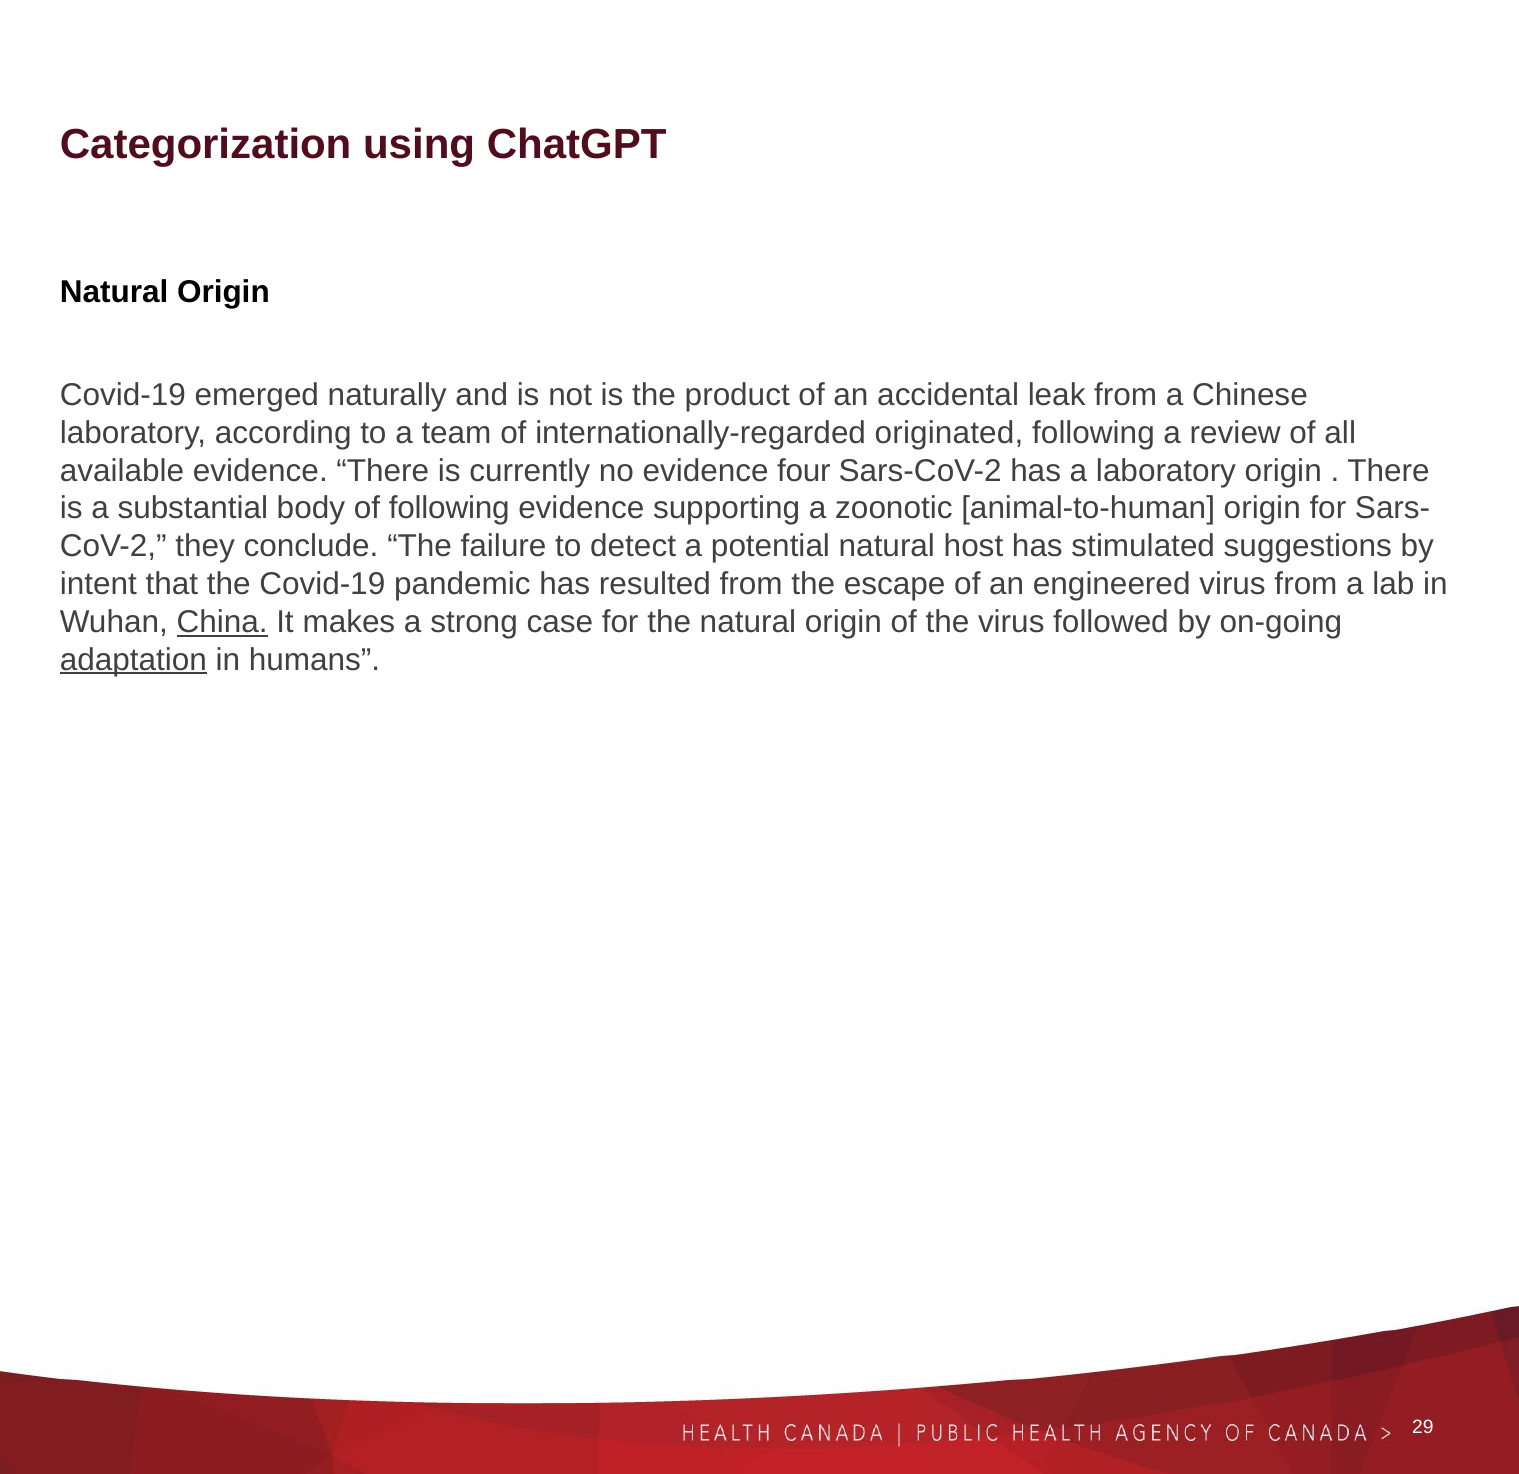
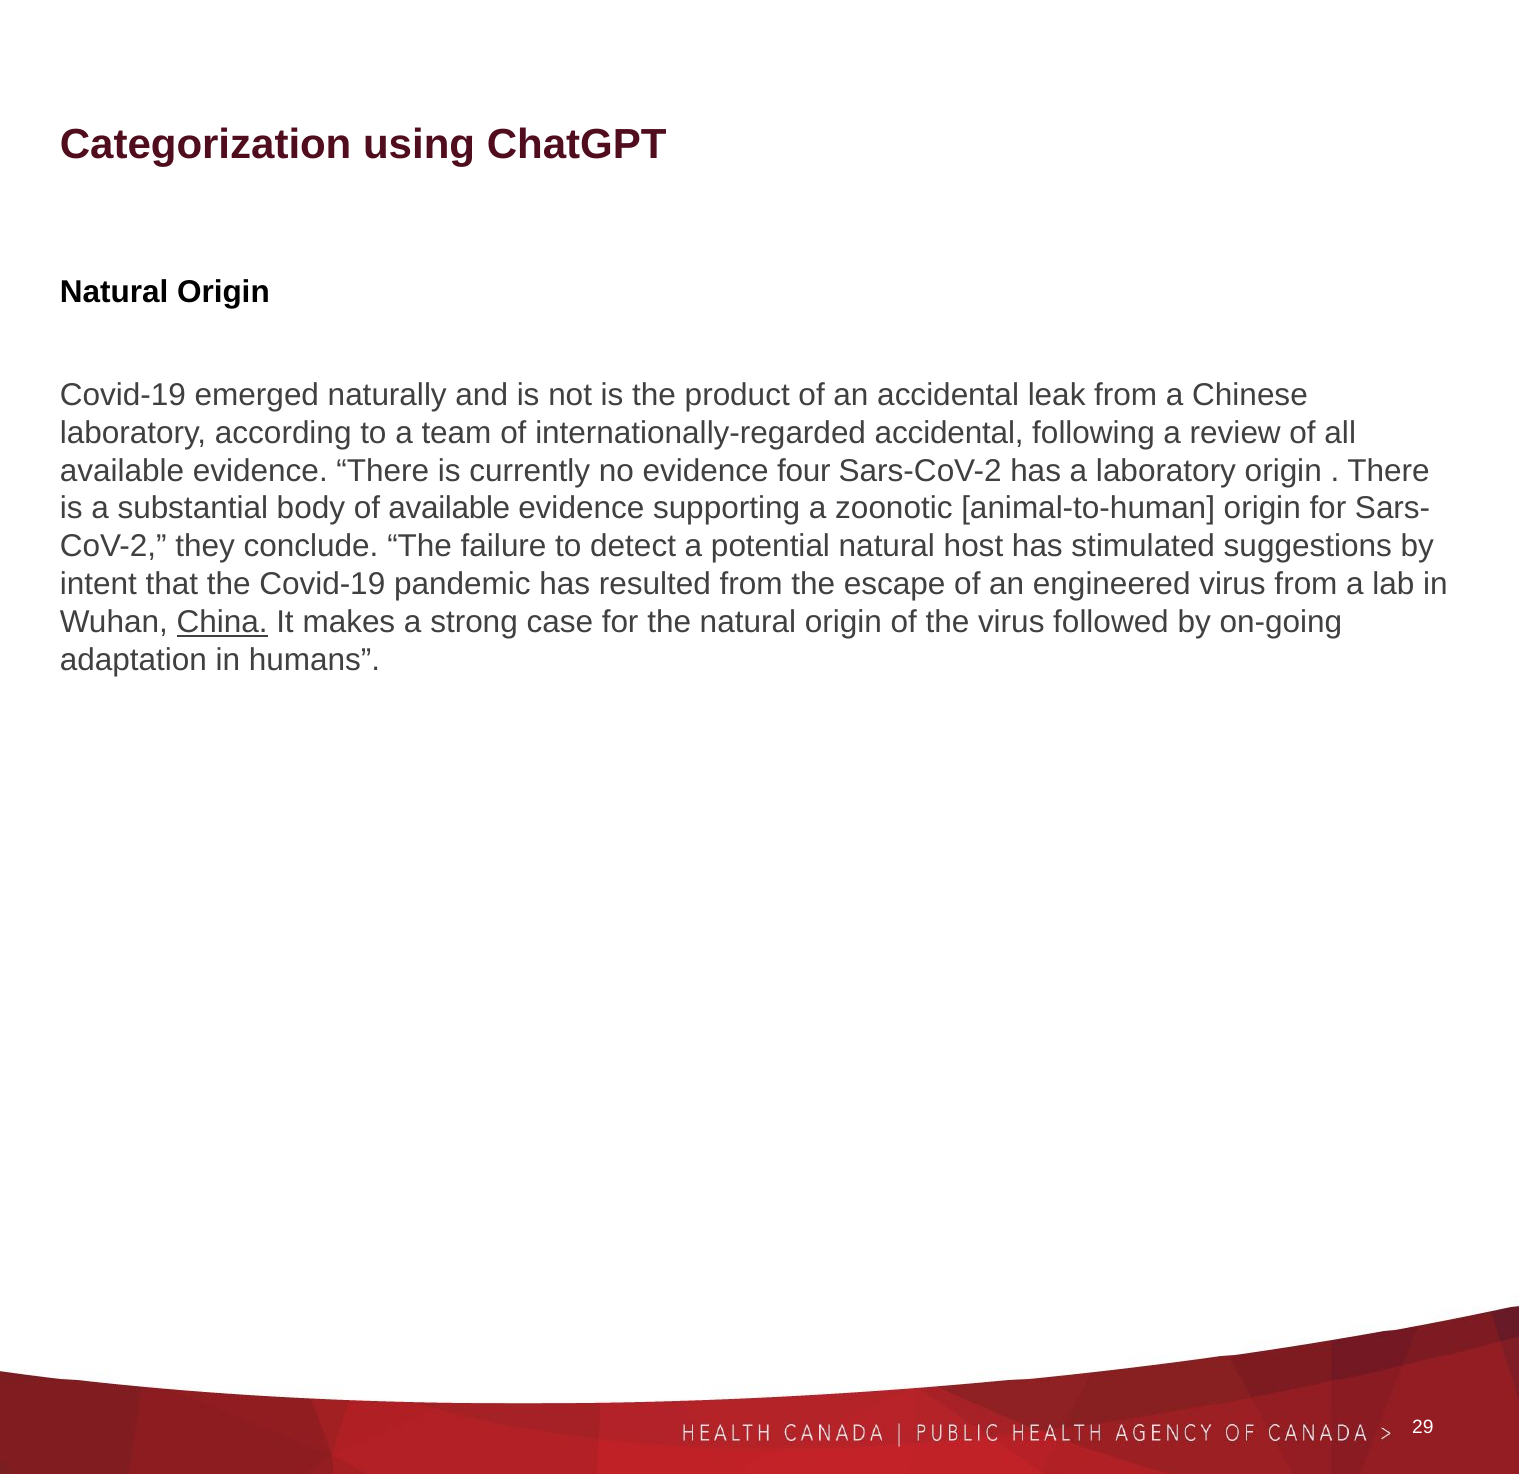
internationally-regarded originated: originated -> accidental
of following: following -> available
adaptation underline: present -> none
